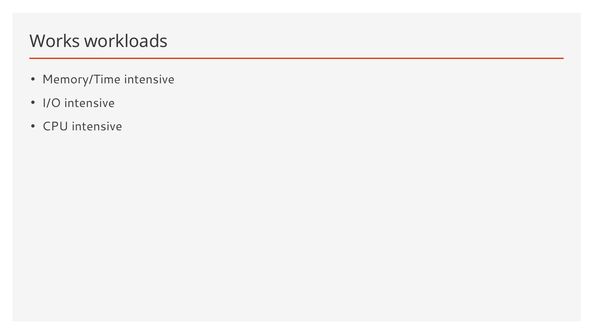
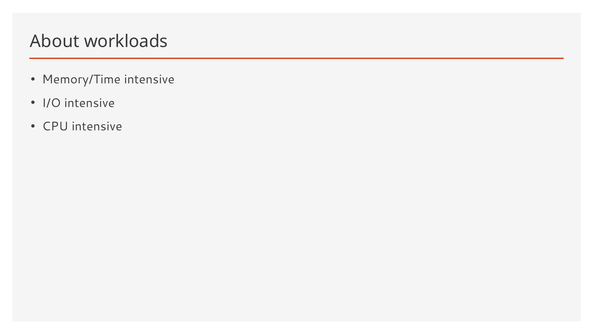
Works: Works -> About
